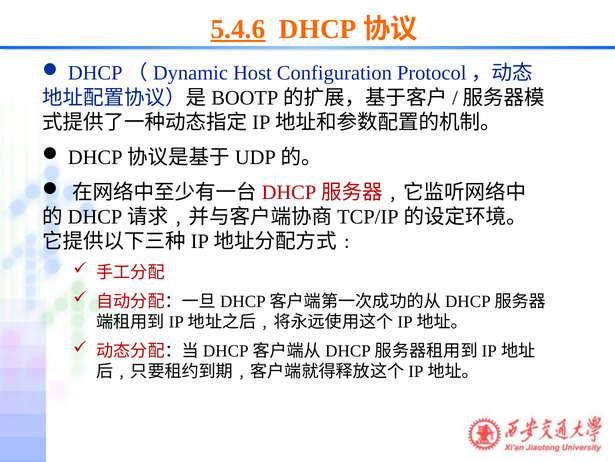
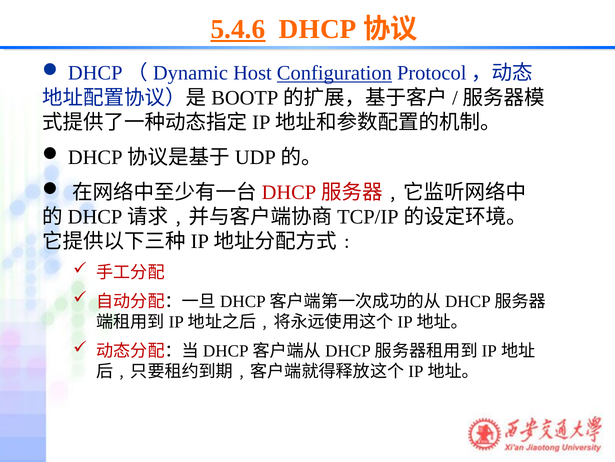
Configuration underline: none -> present
